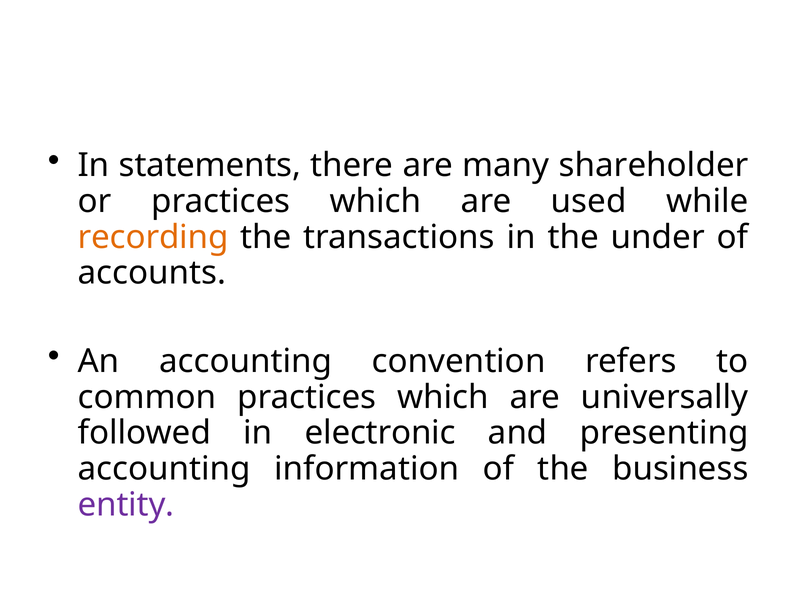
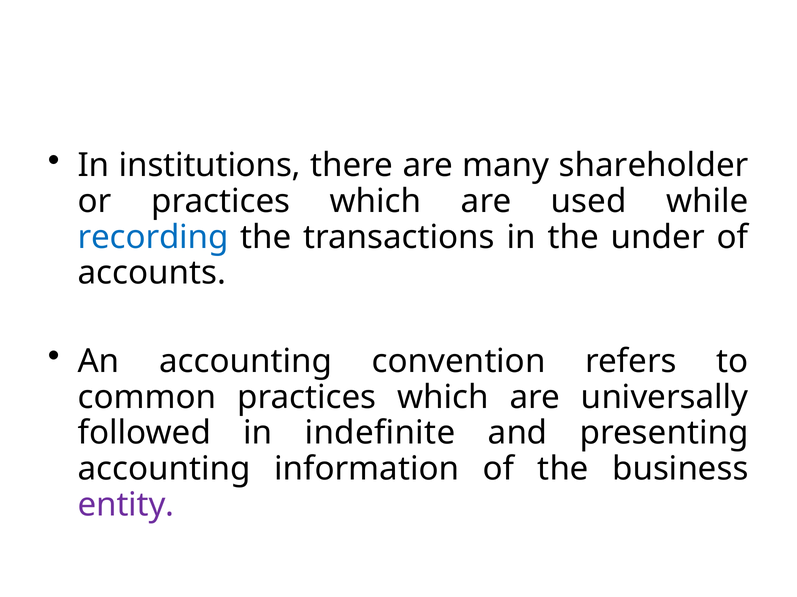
statements: statements -> institutions
recording colour: orange -> blue
electronic: electronic -> indefinite
